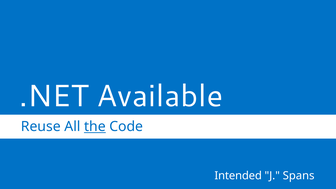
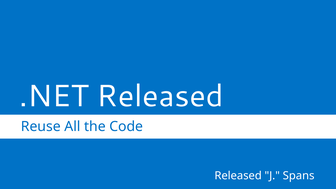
.NET Available: Available -> Released
the underline: present -> none
Intended at (238, 176): Intended -> Released
